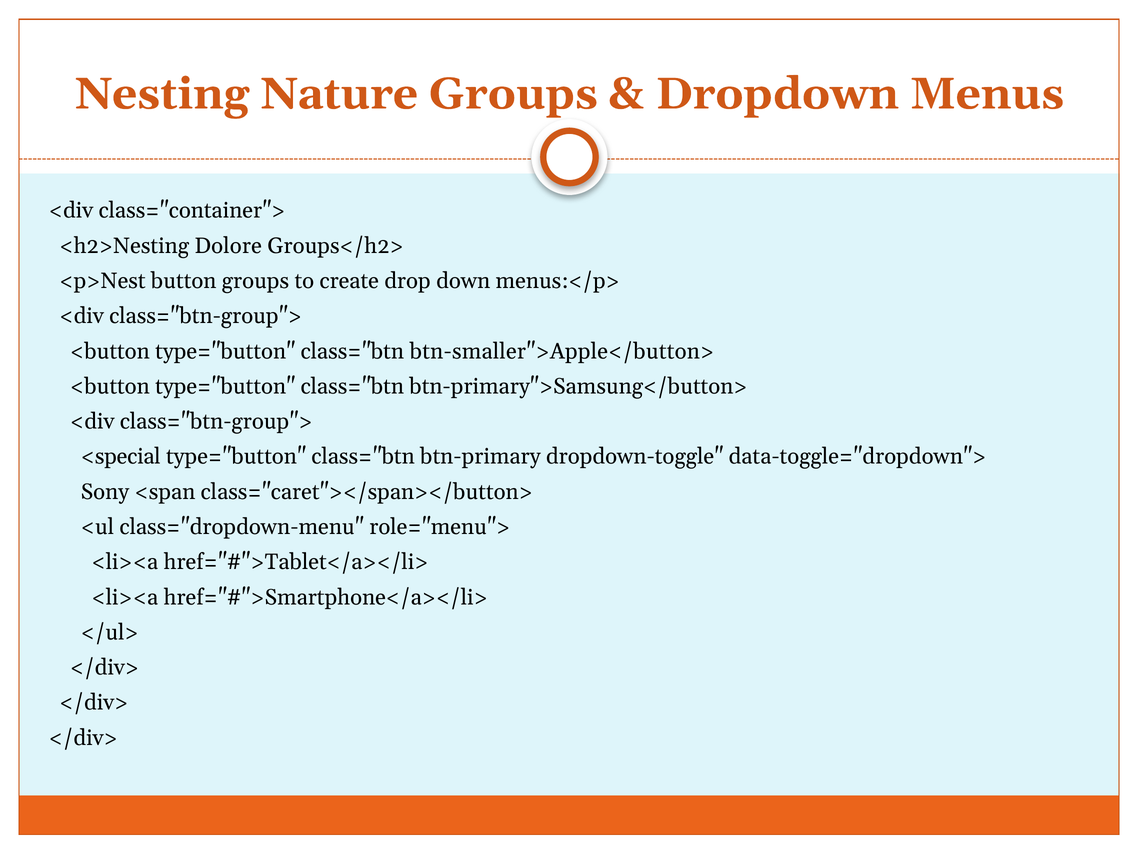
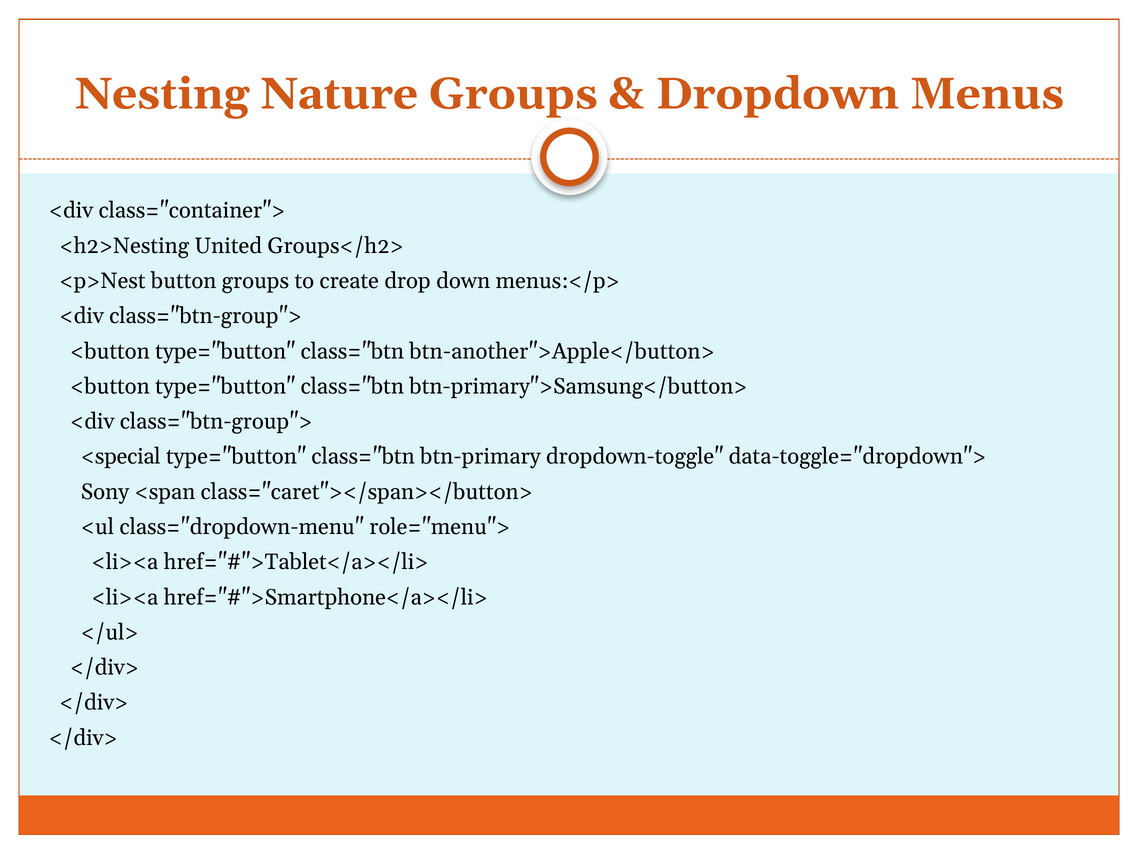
Dolore: Dolore -> United
btn-smaller">Apple</button>: btn-smaller">Apple</button> -> btn-another">Apple</button>
